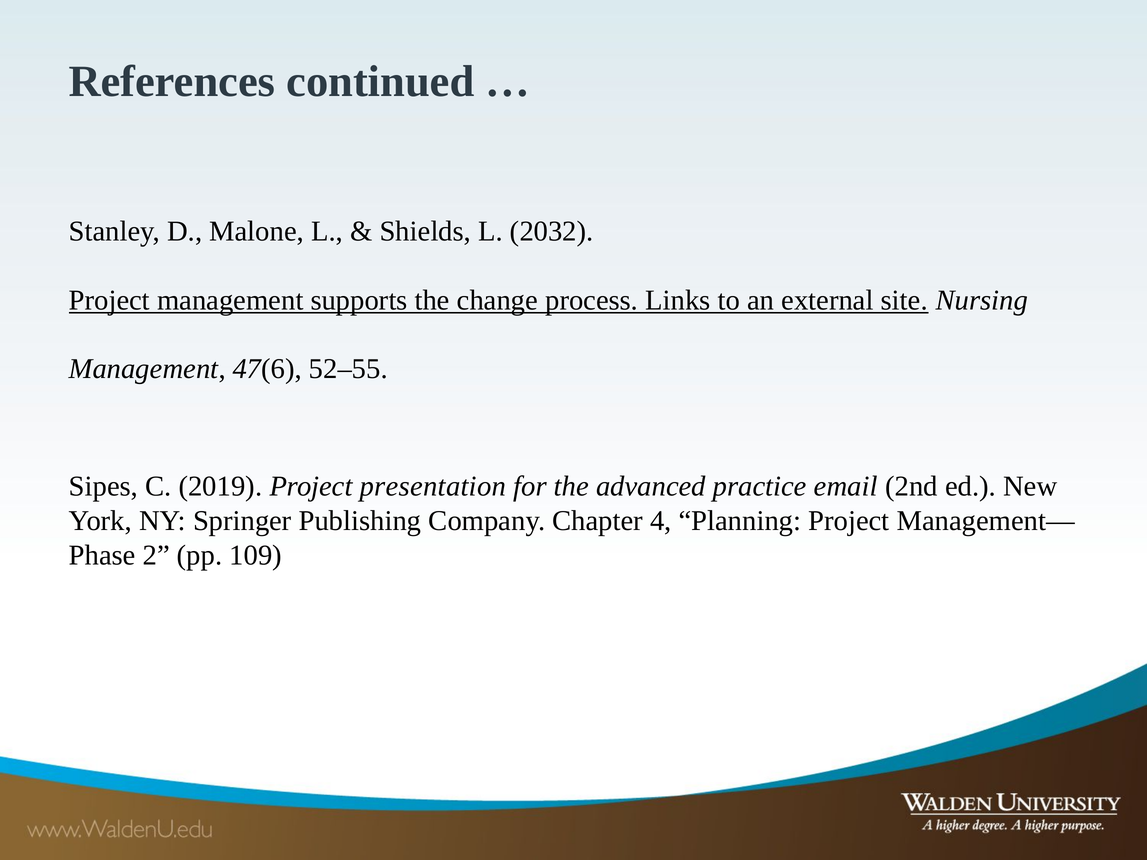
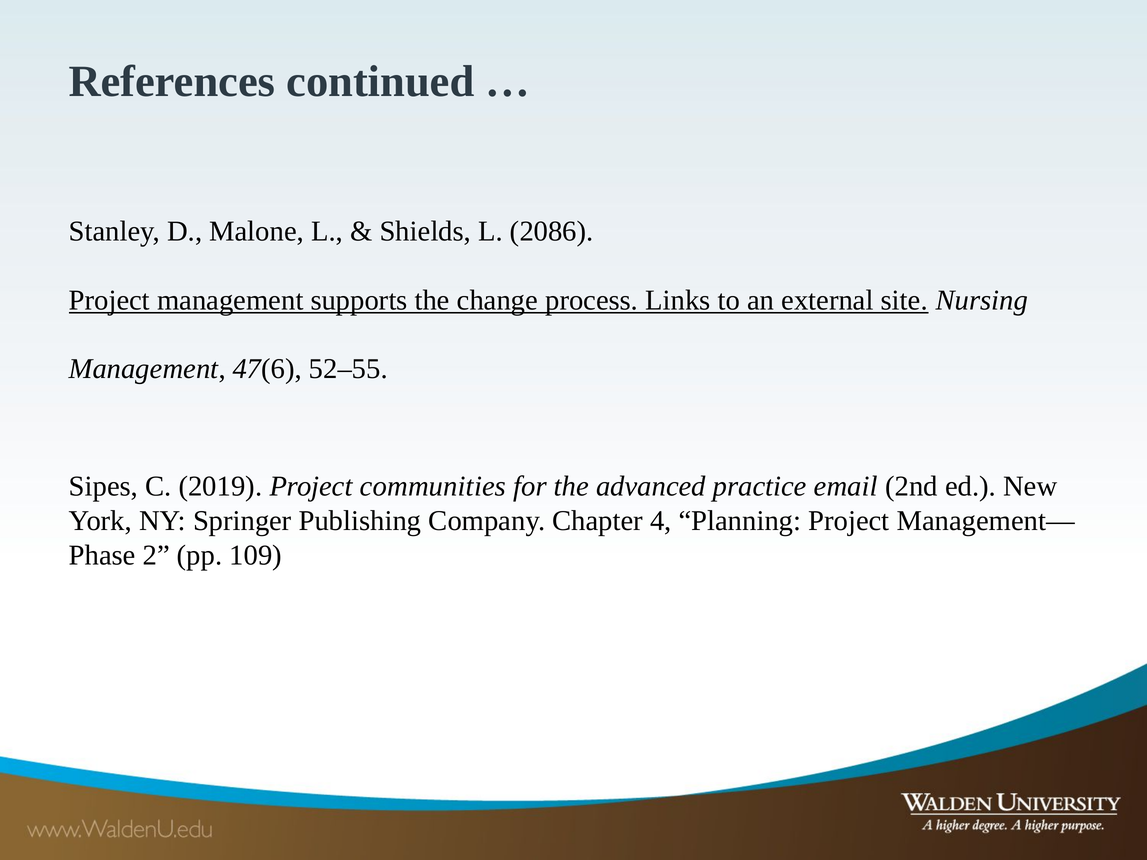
2032: 2032 -> 2086
presentation: presentation -> communities
